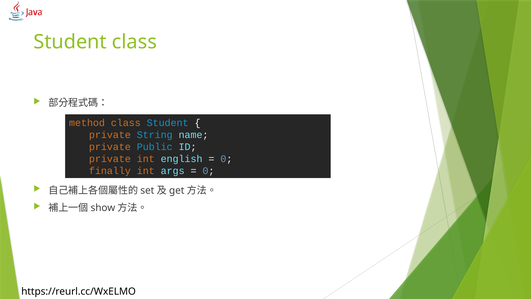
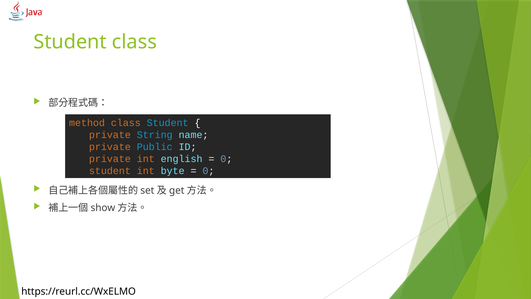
finally at (110, 171): finally -> student
args: args -> byte
